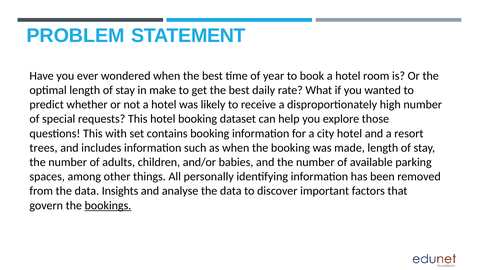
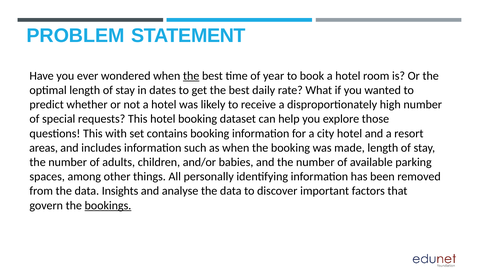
the at (191, 76) underline: none -> present
make: make -> dates
trees: trees -> areas
